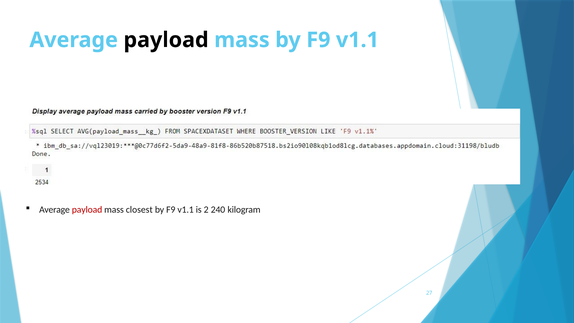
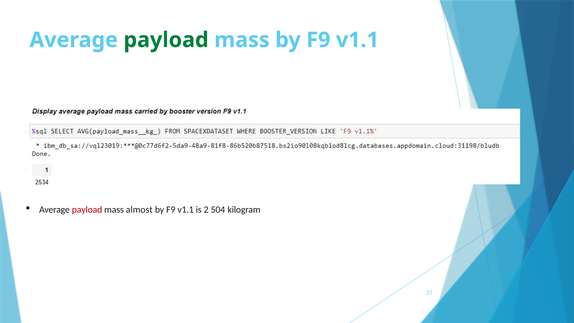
payload at (166, 40) colour: black -> green
closest: closest -> almost
240: 240 -> 504
